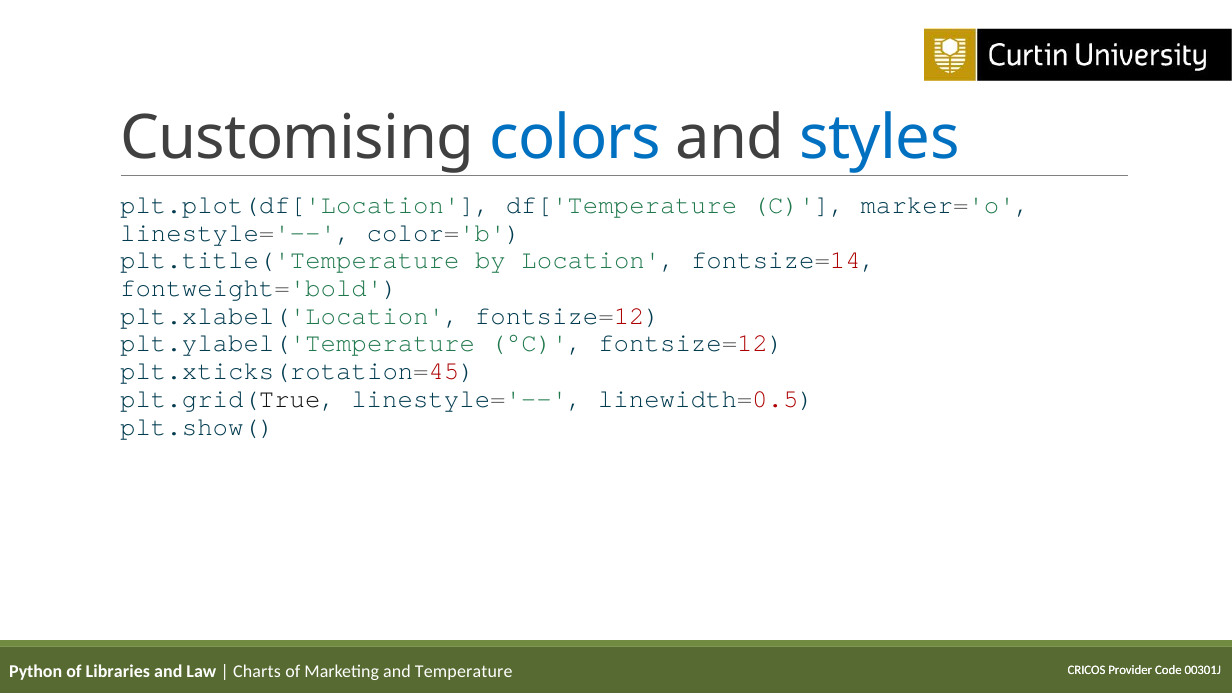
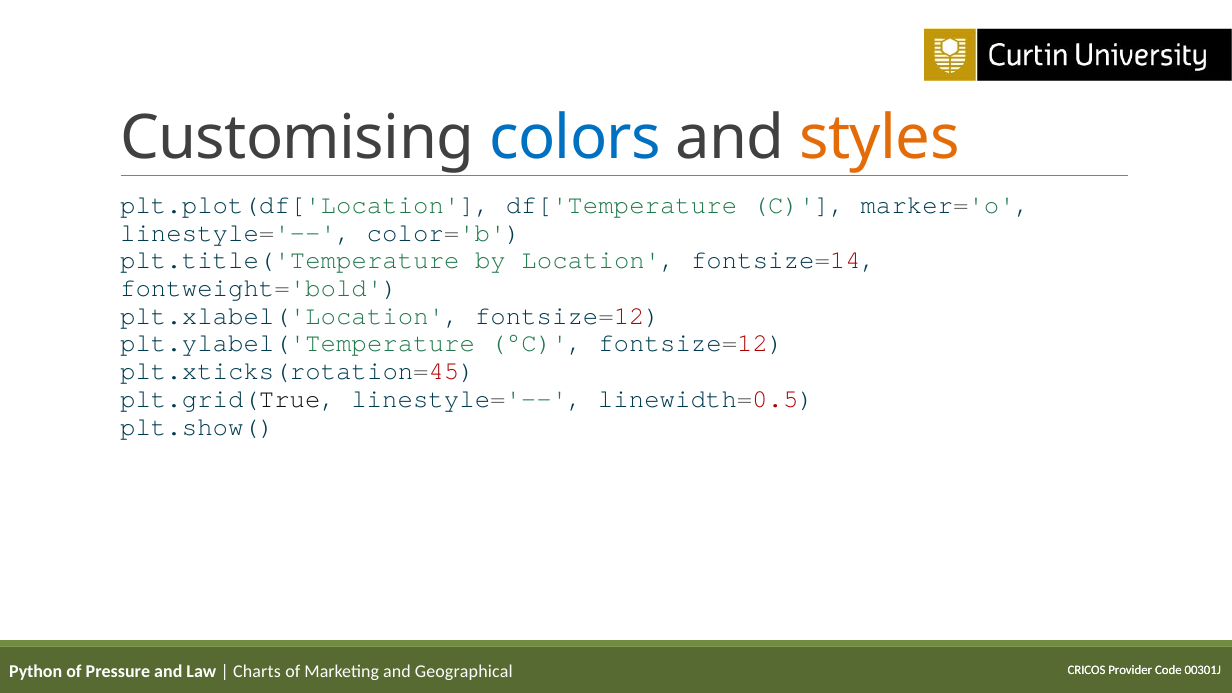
styles colour: blue -> orange
Libraries: Libraries -> Pressure
Temperature: Temperature -> Geographical
